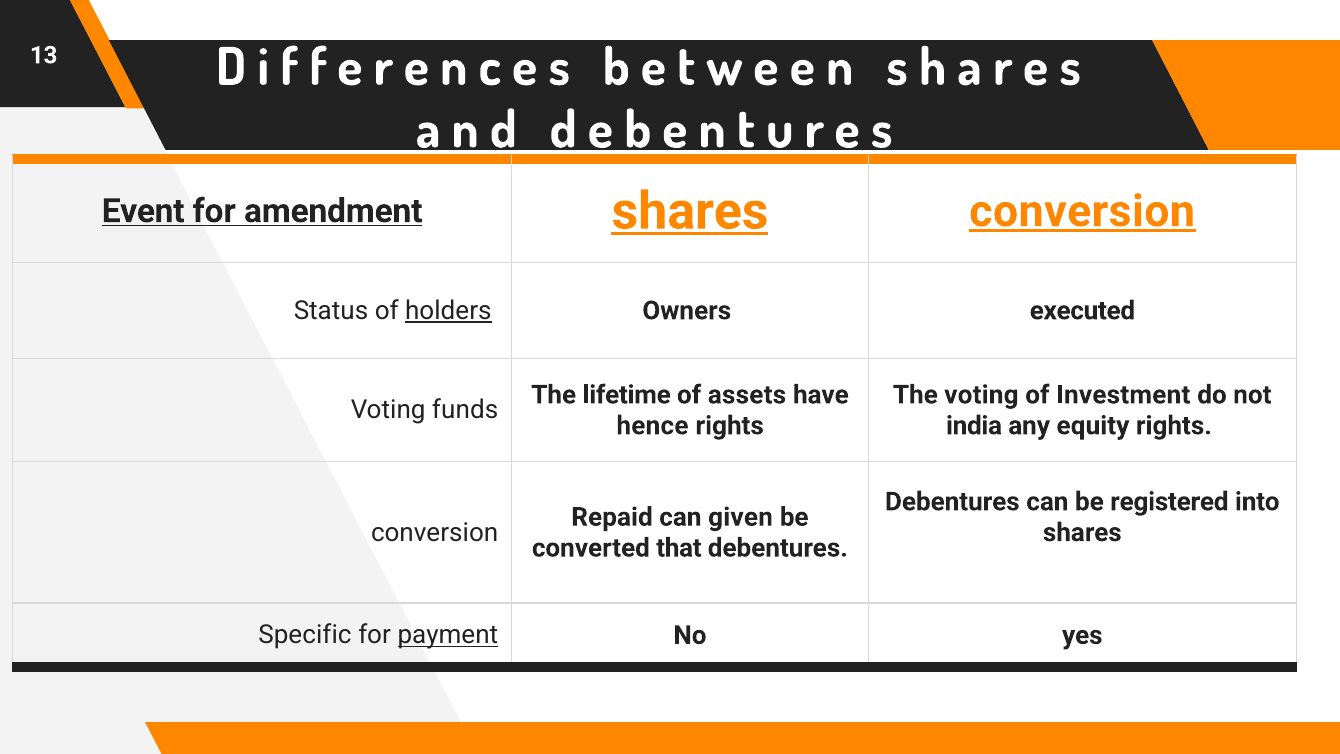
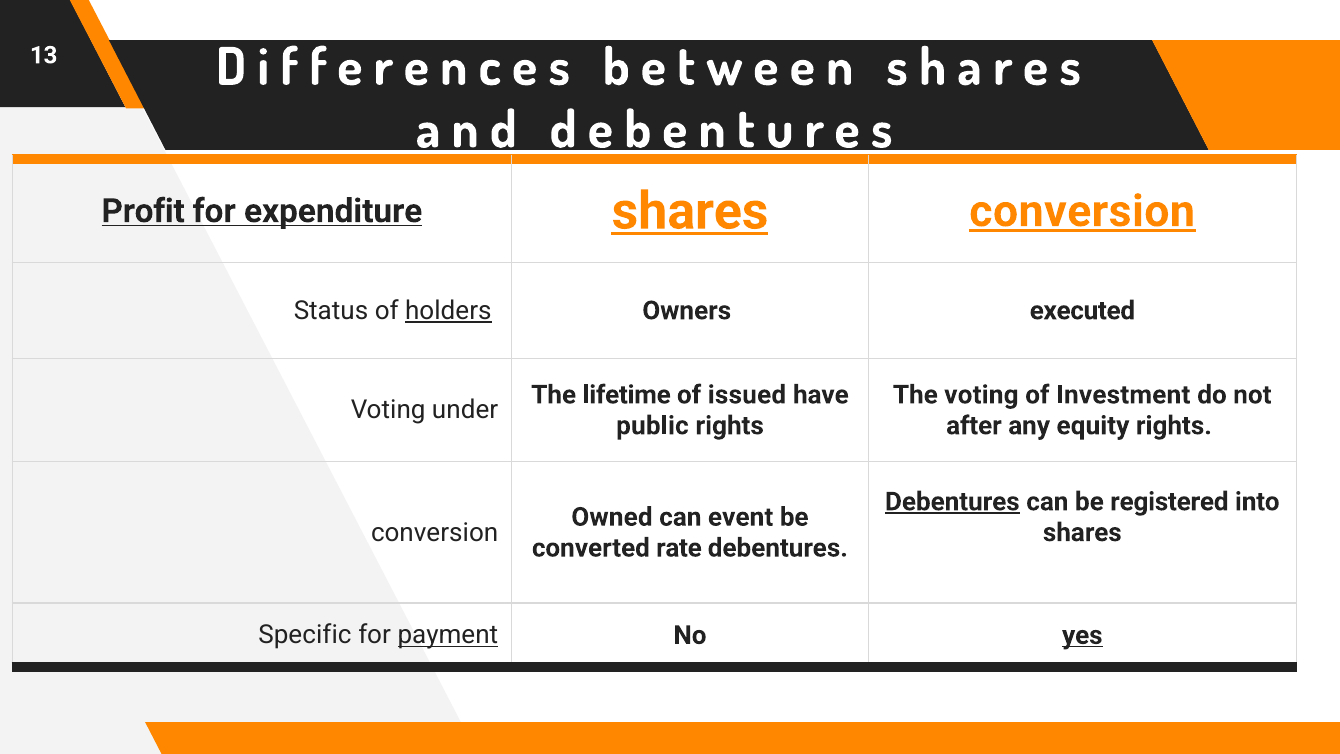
Event: Event -> Profit
amendment: amendment -> expenditure
assets: assets -> issued
funds: funds -> under
hence: hence -> public
india: india -> after
Debentures at (952, 502) underline: none -> present
Repaid: Repaid -> Owned
given: given -> event
that: that -> rate
yes underline: none -> present
